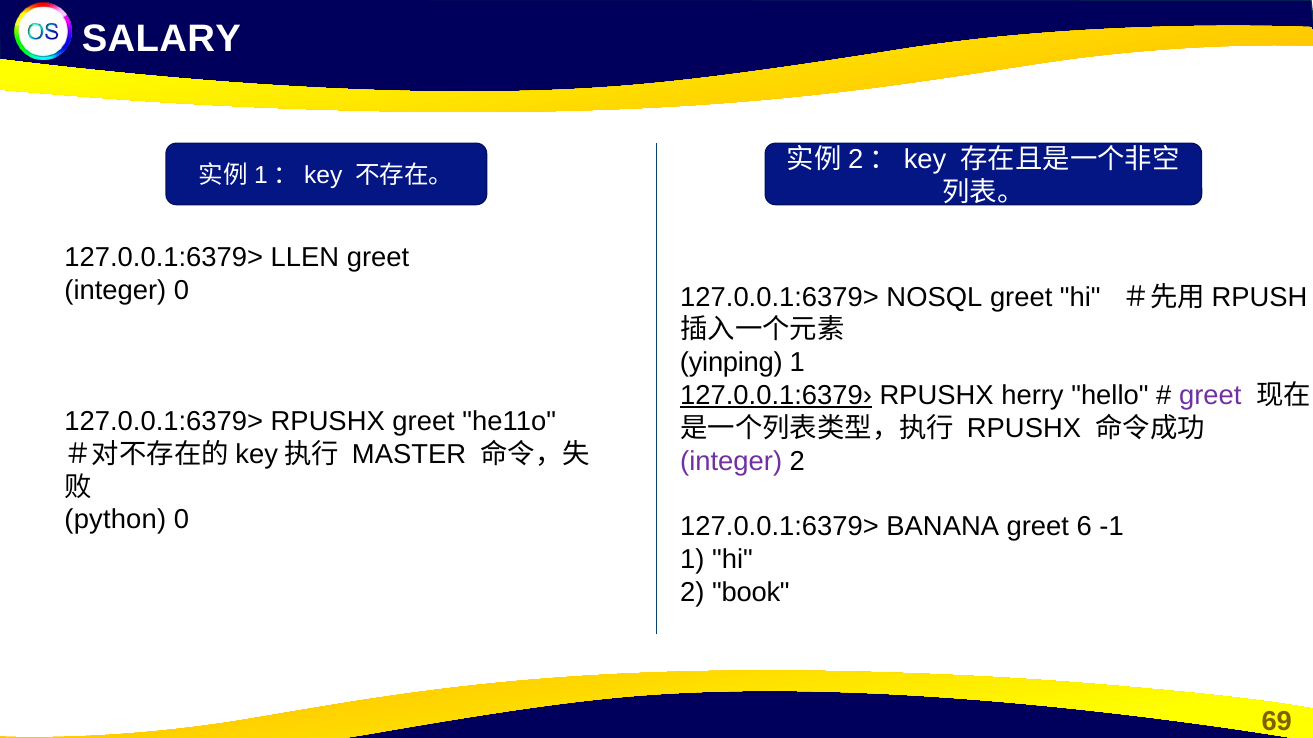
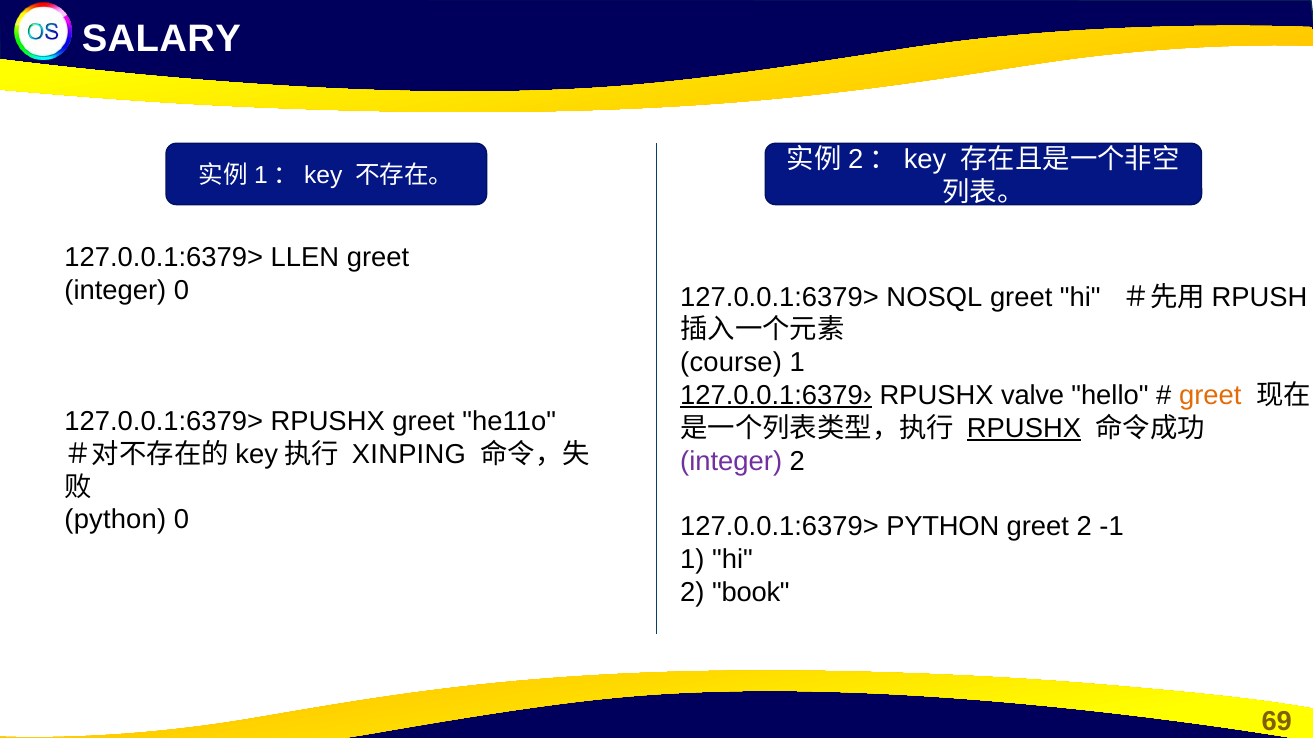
yinping: yinping -> course
herry: herry -> valve
greet at (1210, 396) colour: purple -> orange
RPUSHX at (1024, 429) underline: none -> present
MASTER: MASTER -> XINPING
127.0.0.1:6379> BANANA: BANANA -> PYTHON
greet 6: 6 -> 2
